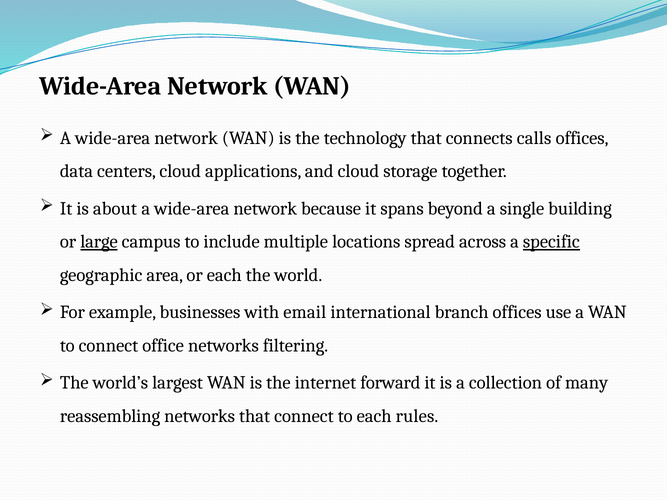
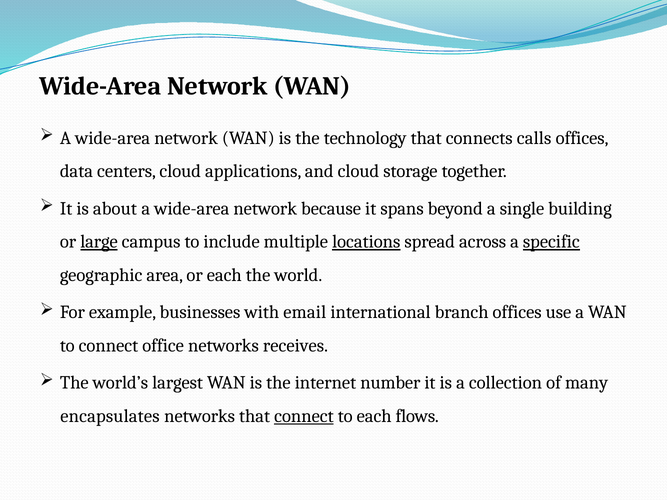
locations underline: none -> present
filtering: filtering -> receives
forward: forward -> number
reassembling: reassembling -> encapsulates
connect at (304, 416) underline: none -> present
rules: rules -> flows
